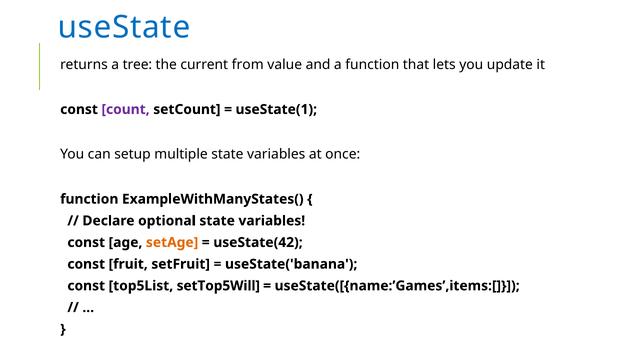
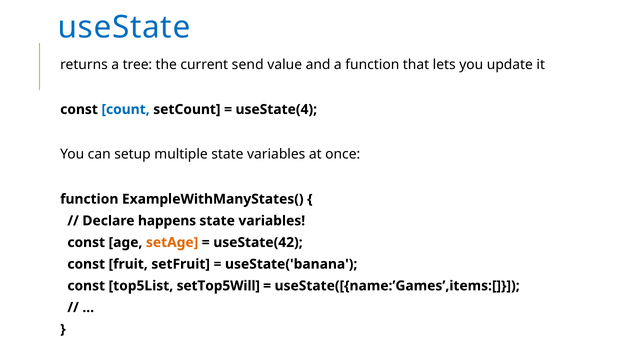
from: from -> send
count colour: purple -> blue
useState(1: useState(1 -> useState(4
optional: optional -> happens
